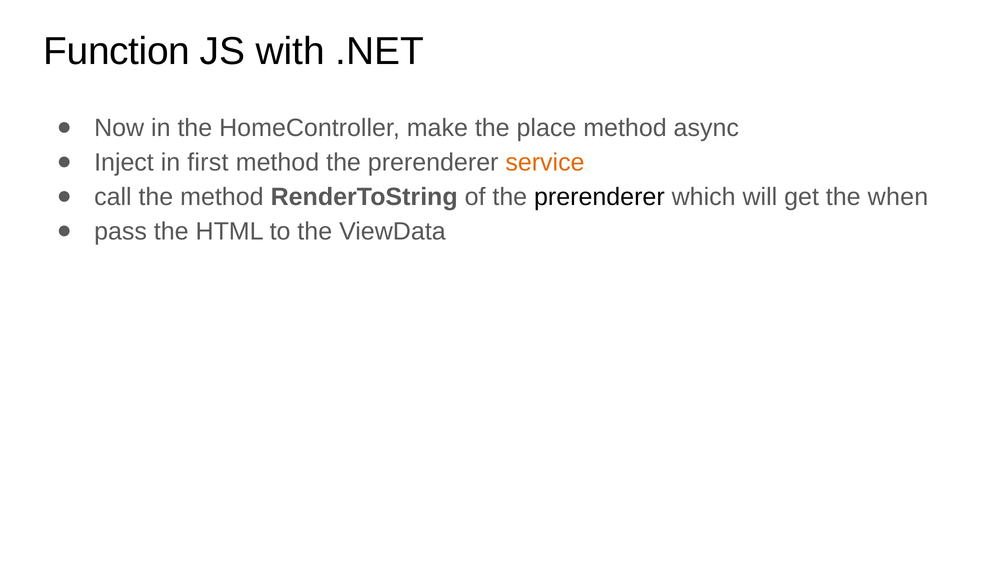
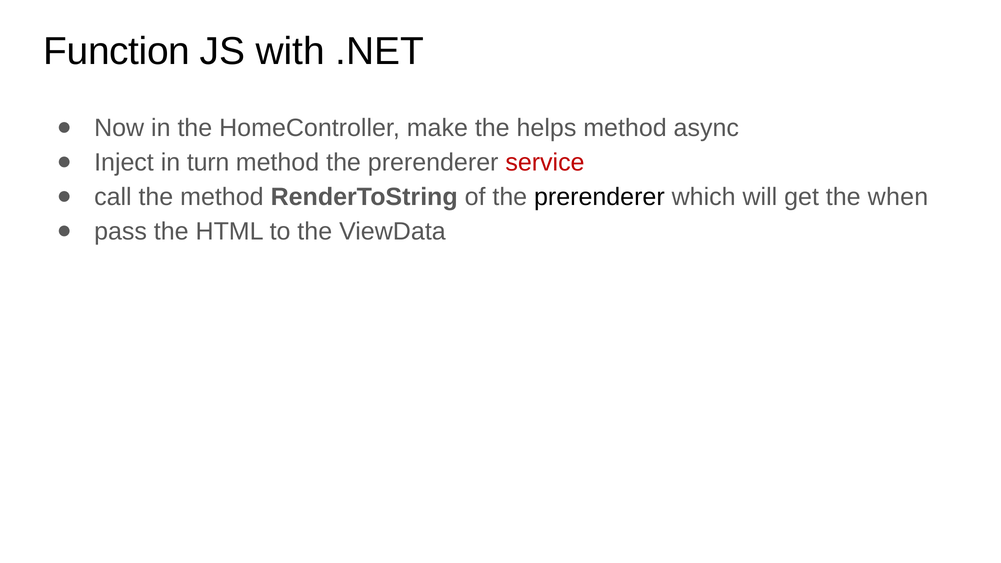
place: place -> helps
first: first -> turn
service colour: orange -> red
